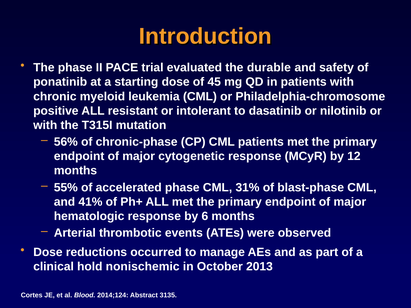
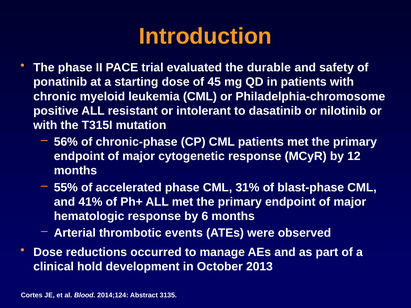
nonischemic: nonischemic -> development
